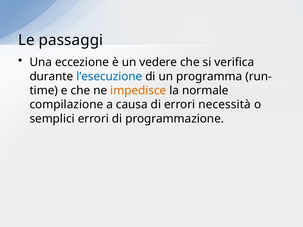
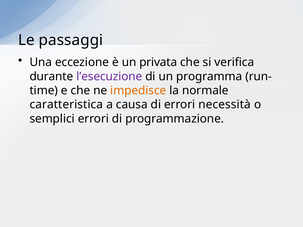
vedere: vedere -> privata
l’esecuzione colour: blue -> purple
compilazione: compilazione -> caratteristica
